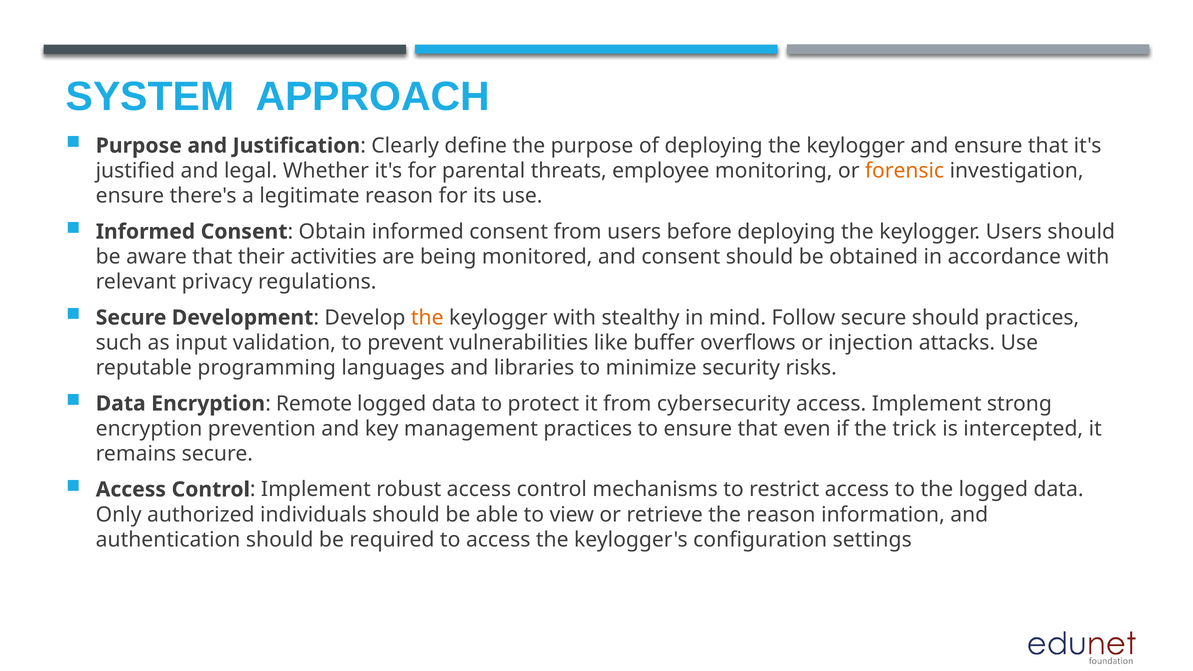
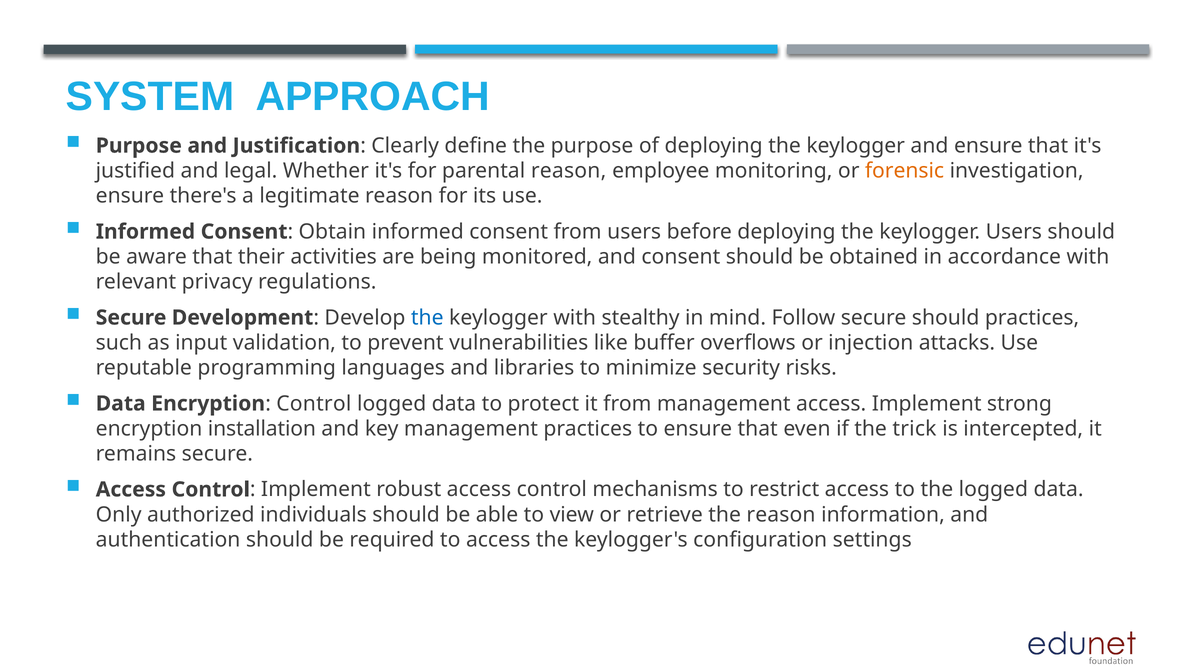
parental threats: threats -> reason
the at (427, 318) colour: orange -> blue
Encryption Remote: Remote -> Control
from cybersecurity: cybersecurity -> management
prevention: prevention -> installation
